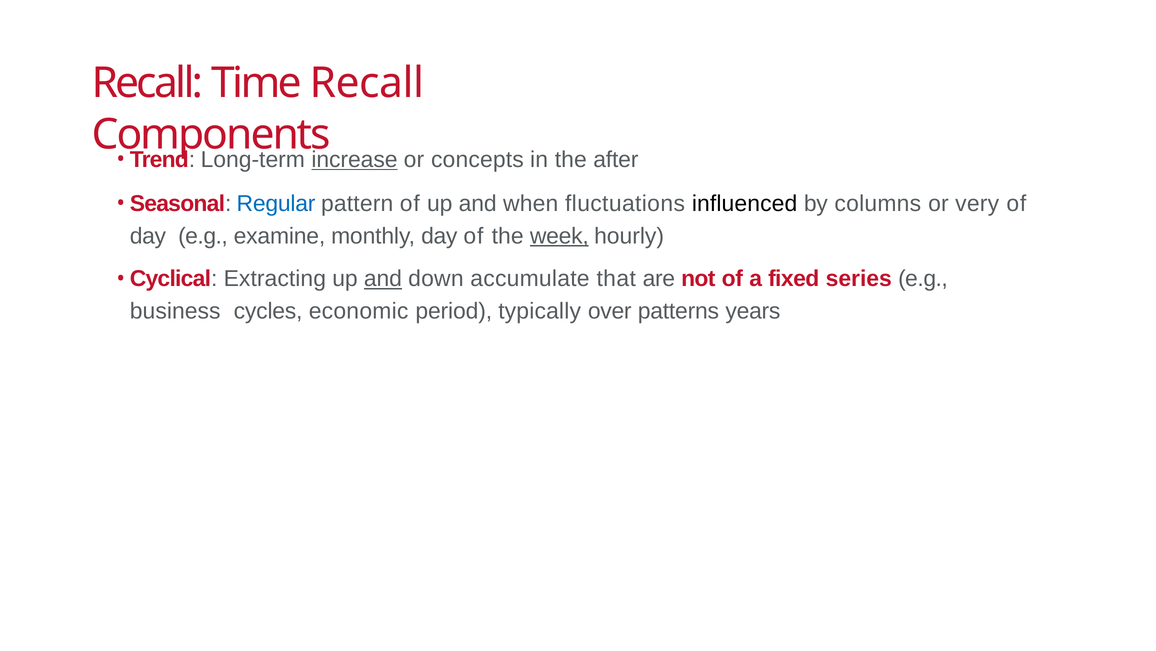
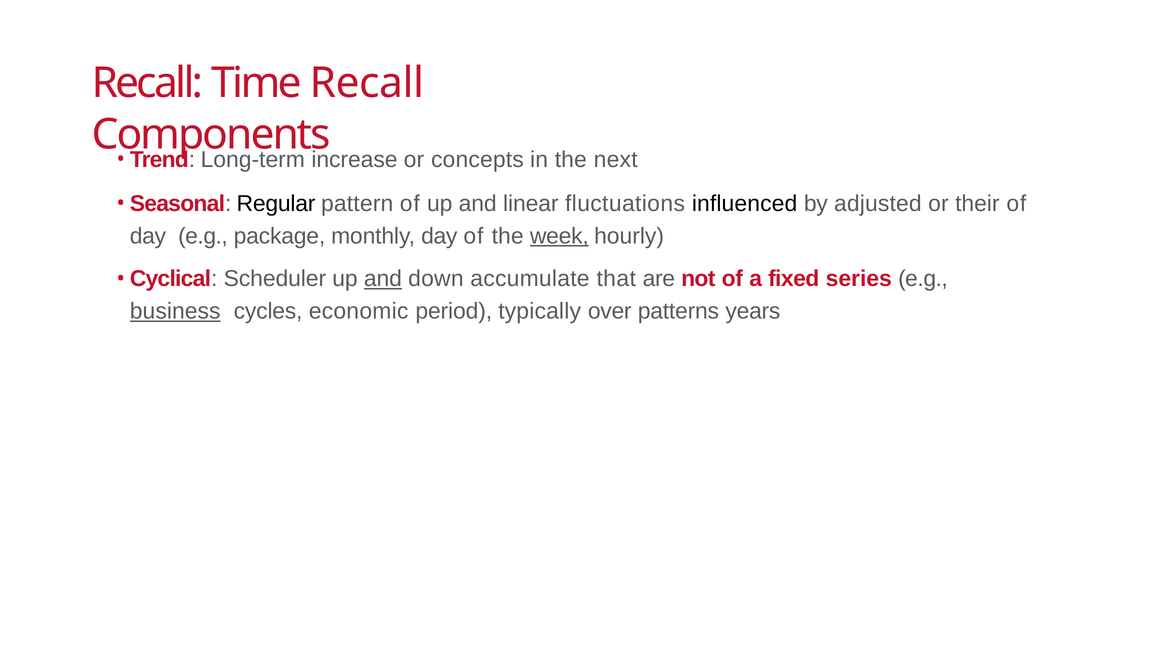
increase underline: present -> none
after: after -> next
Regular colour: blue -> black
when: when -> linear
columns: columns -> adjusted
very: very -> their
examine: examine -> package
Extracting: Extracting -> Scheduler
business underline: none -> present
